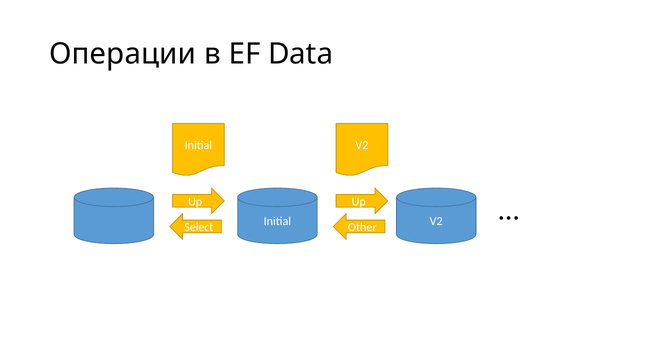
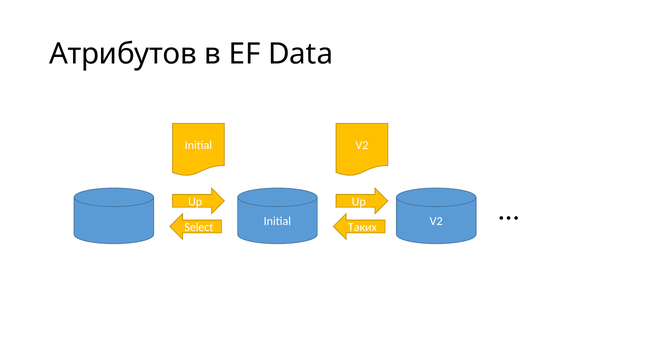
Операции: Операции -> Атрибутов
Other: Other -> Таких
